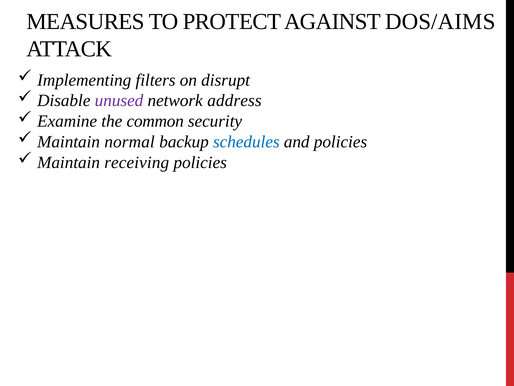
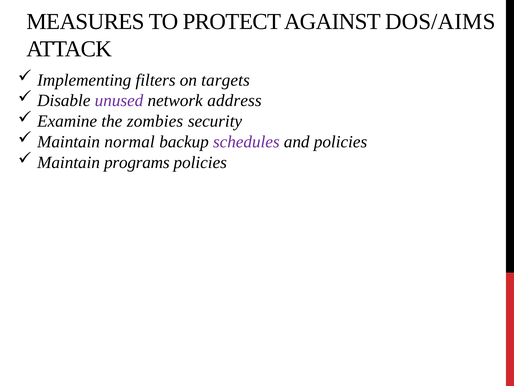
disrupt: disrupt -> targets
common: common -> zombies
schedules colour: blue -> purple
receiving: receiving -> programs
